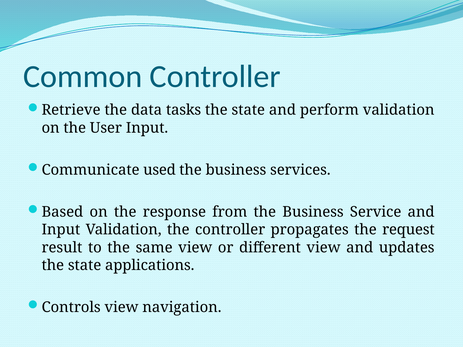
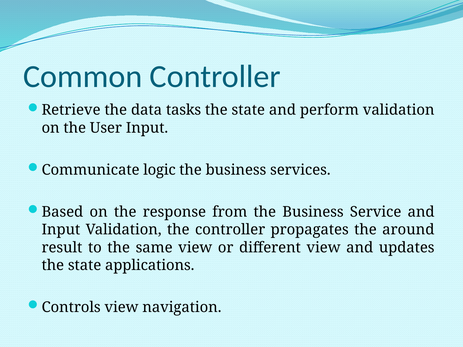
used: used -> logic
request: request -> around
